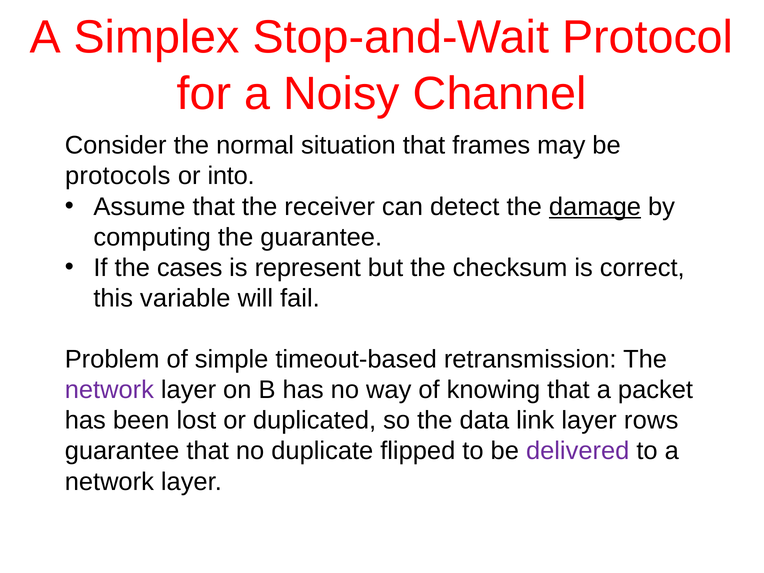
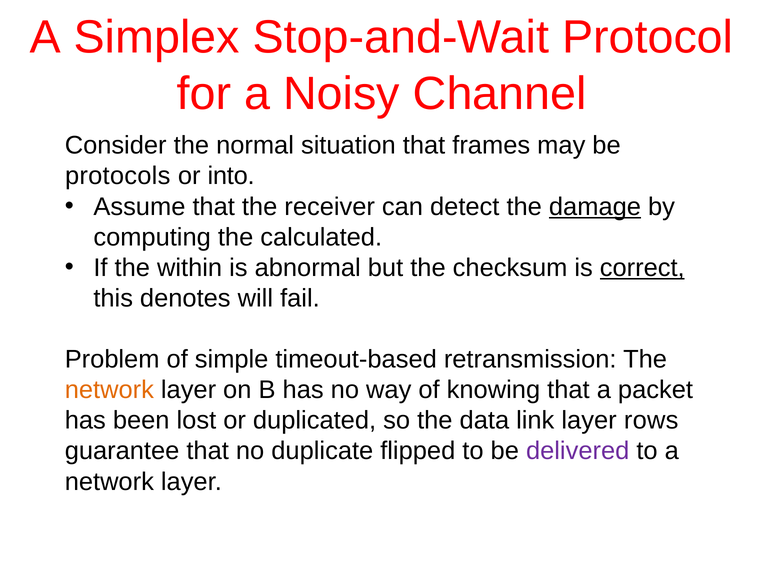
the guarantee: guarantee -> calculated
cases: cases -> within
represent: represent -> abnormal
correct underline: none -> present
variable: variable -> denotes
network at (109, 390) colour: purple -> orange
